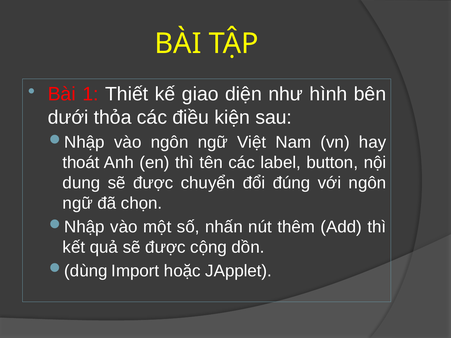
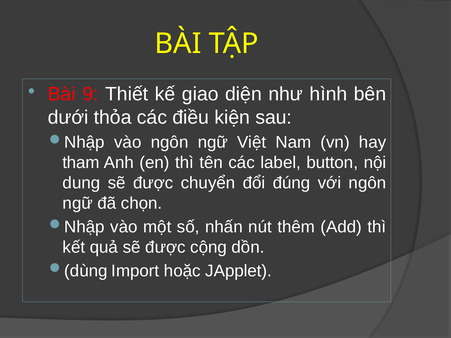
1: 1 -> 9
thoát: thoát -> tham
